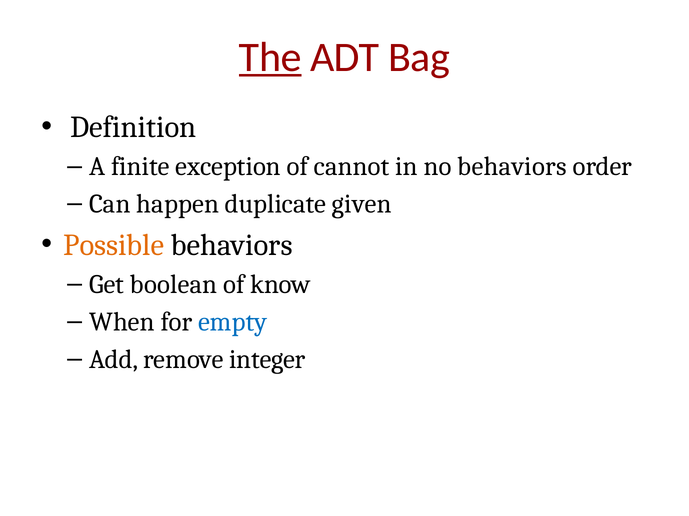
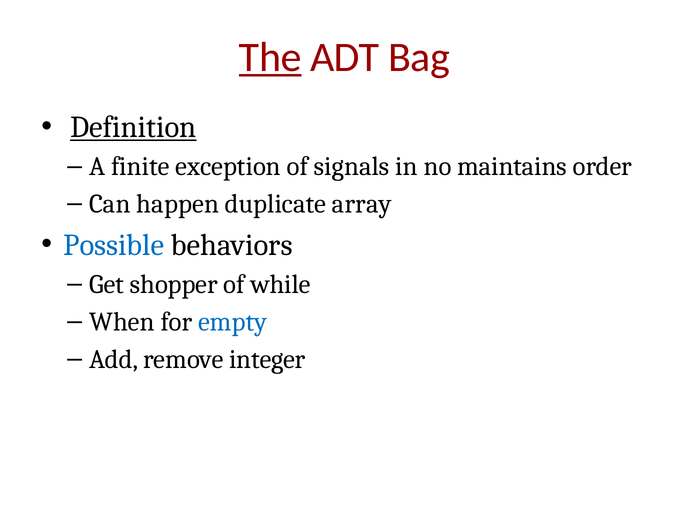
Definition underline: none -> present
cannot: cannot -> signals
no behaviors: behaviors -> maintains
given: given -> array
Possible colour: orange -> blue
boolean: boolean -> shopper
know: know -> while
